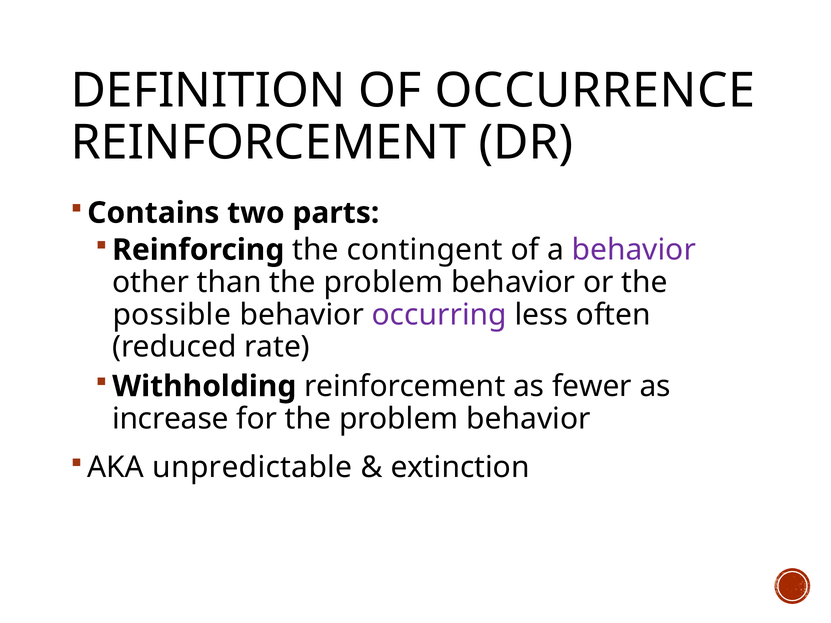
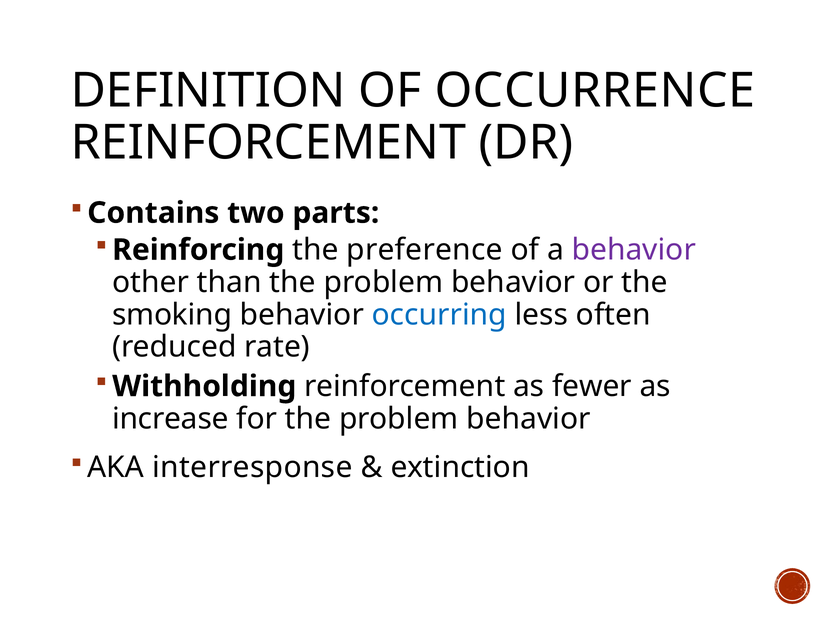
contingent: contingent -> preference
possible: possible -> smoking
occurring colour: purple -> blue
unpredictable: unpredictable -> interresponse
